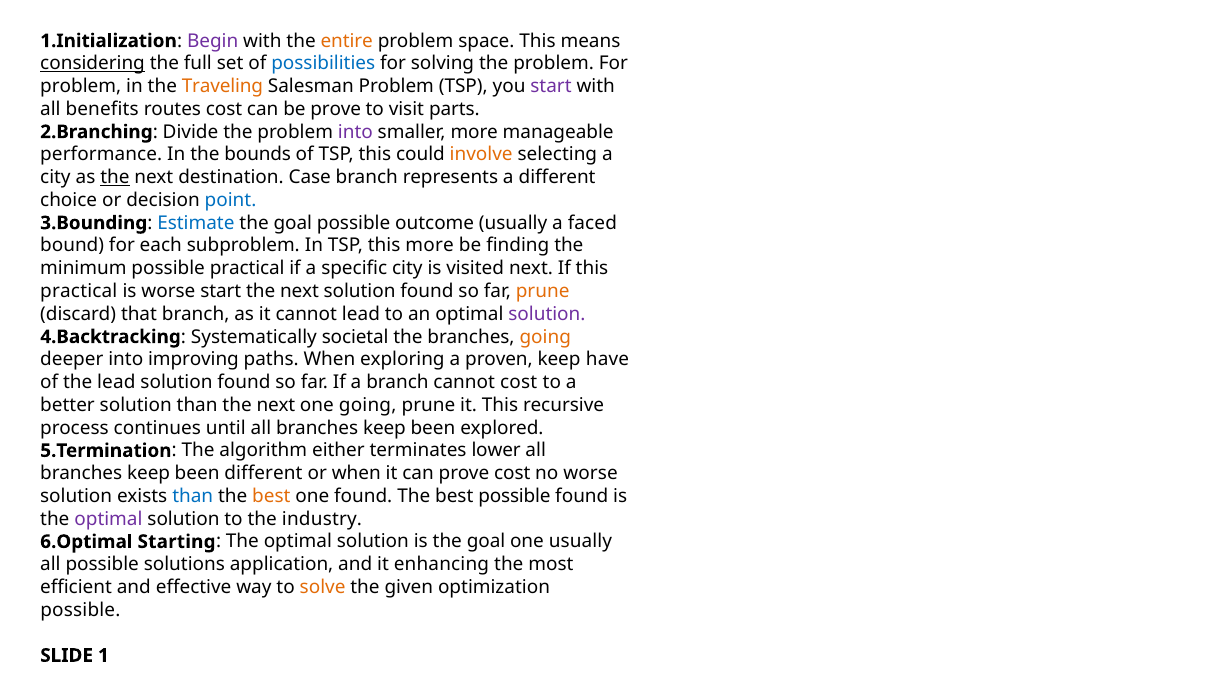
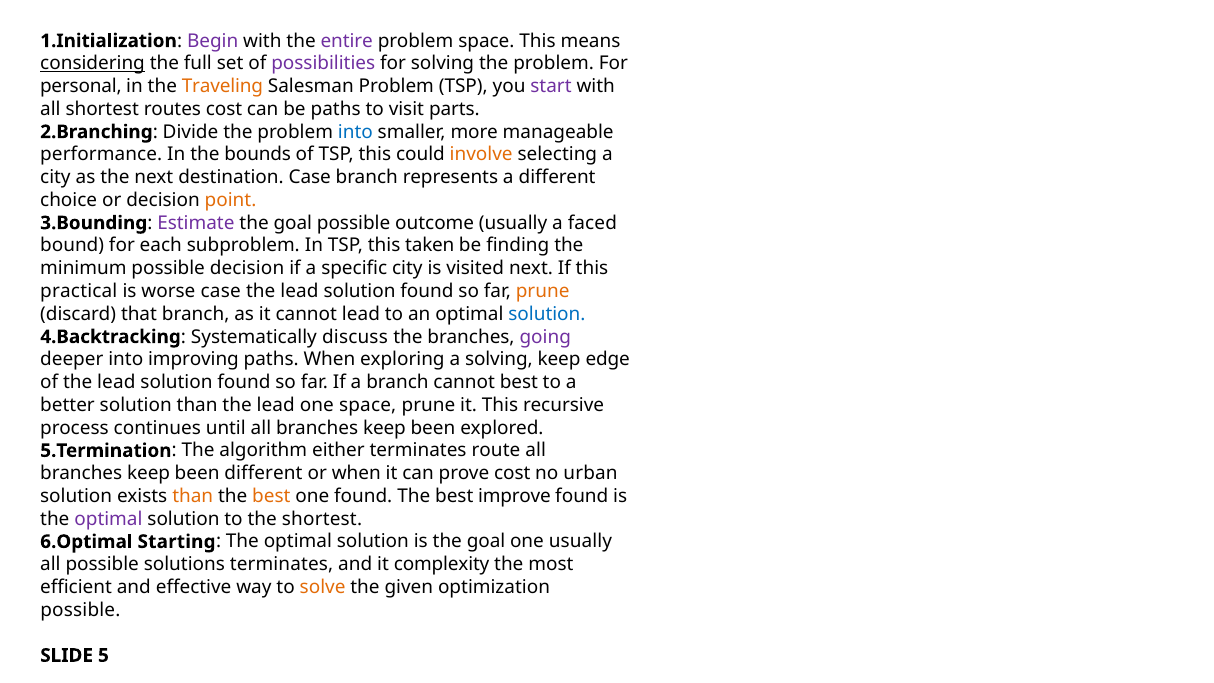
entire colour: orange -> purple
possibilities colour: blue -> purple
problem at (81, 86): problem -> personal
all benefits: benefits -> shortest
be prove: prove -> paths
into at (355, 132) colour: purple -> blue
the at (115, 177) underline: present -> none
point colour: blue -> orange
Estimate colour: blue -> purple
this more: more -> taken
possible practical: practical -> decision
worse start: start -> case
next at (300, 291): next -> lead
solution at (547, 314) colour: purple -> blue
societal: societal -> discuss
going at (545, 337) colour: orange -> purple
a proven: proven -> solving
have: have -> edge
cannot cost: cost -> best
than the next: next -> lead
one going: going -> space
lower: lower -> route
no worse: worse -> urban
than at (193, 496) colour: blue -> orange
best possible: possible -> improve
the industry: industry -> shortest
solutions application: application -> terminates
enhancing: enhancing -> complexity
1: 1 -> 5
